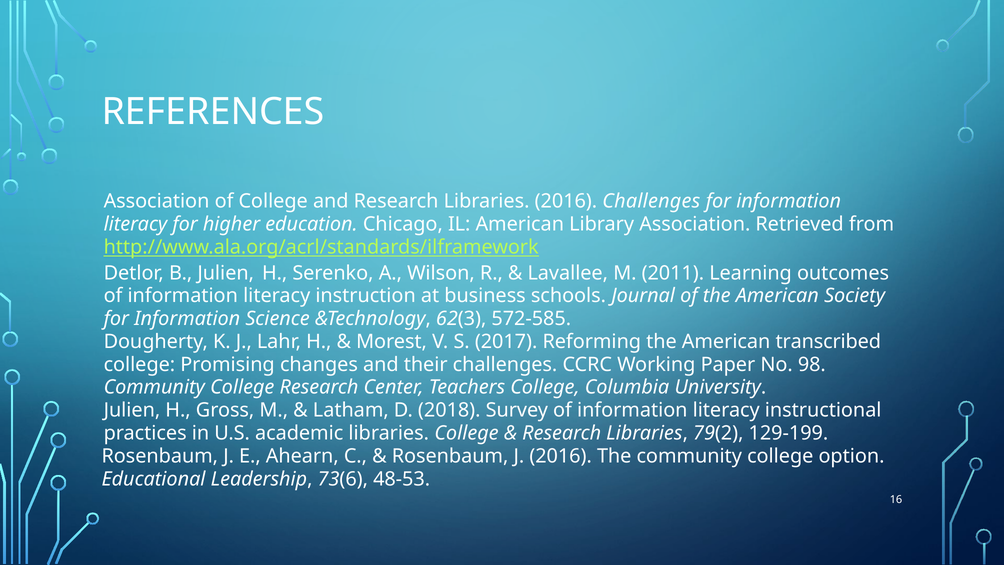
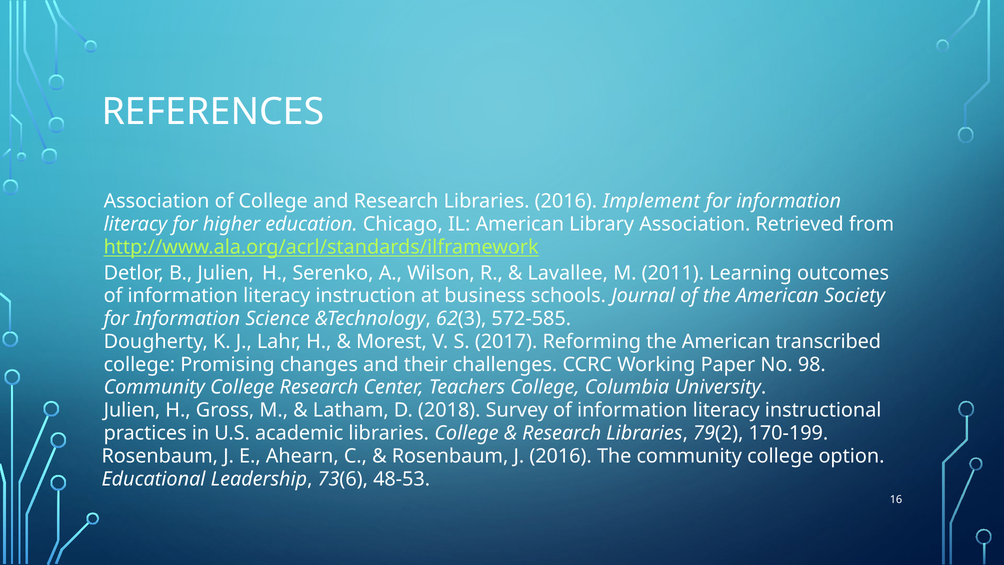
2016 Challenges: Challenges -> Implement
129-199: 129-199 -> 170-199
